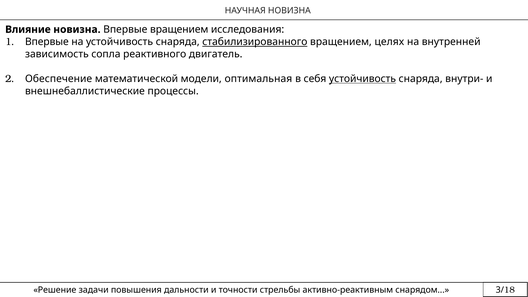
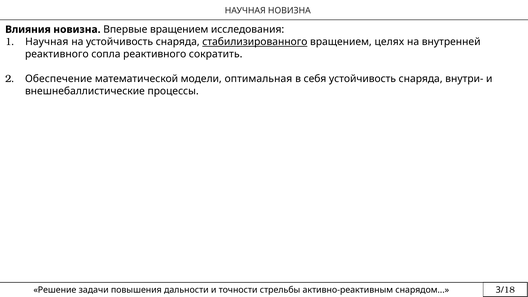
Влияние: Влияние -> Влияния
Впервые at (47, 42): Впервые -> Научная
зависимость at (57, 54): зависимость -> реактивного
двигатель: двигатель -> сократить
устойчивость at (363, 79) underline: present -> none
